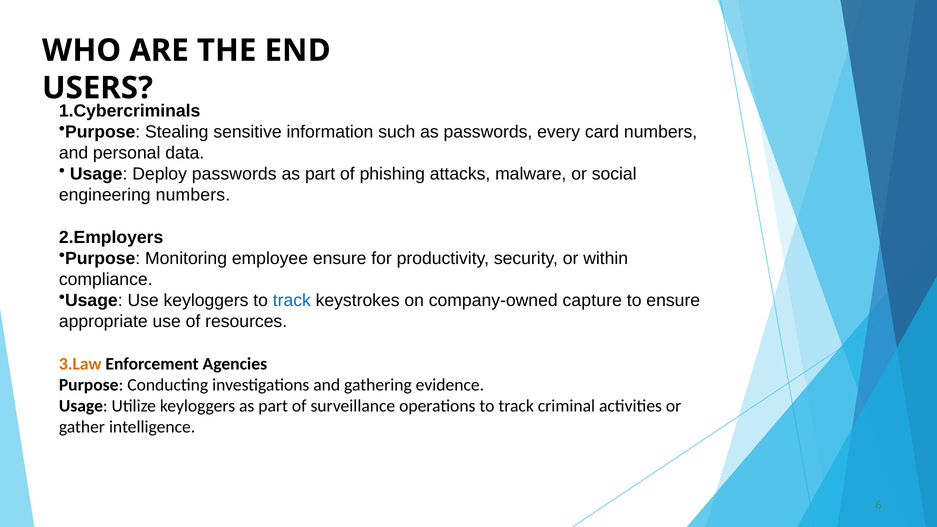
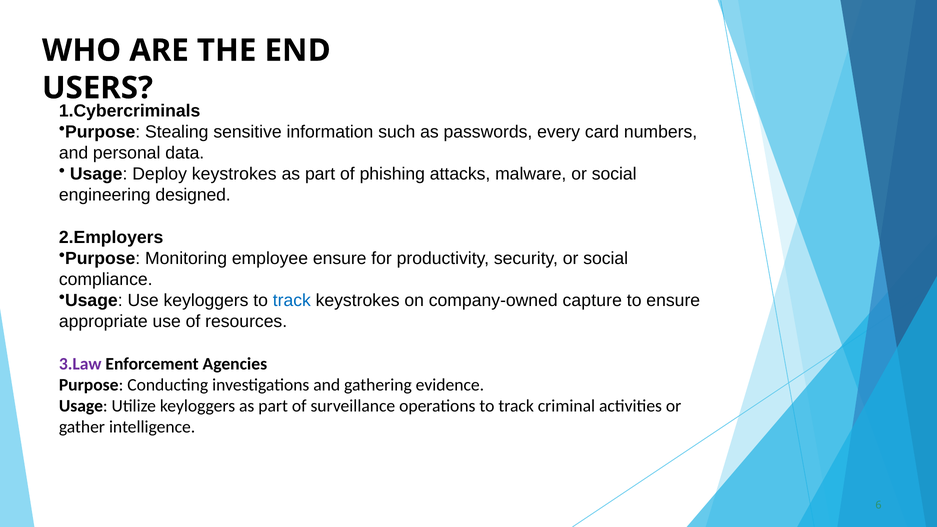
Deploy passwords: passwords -> keystrokes
engineering numbers: numbers -> designed
security or within: within -> social
3.Law colour: orange -> purple
